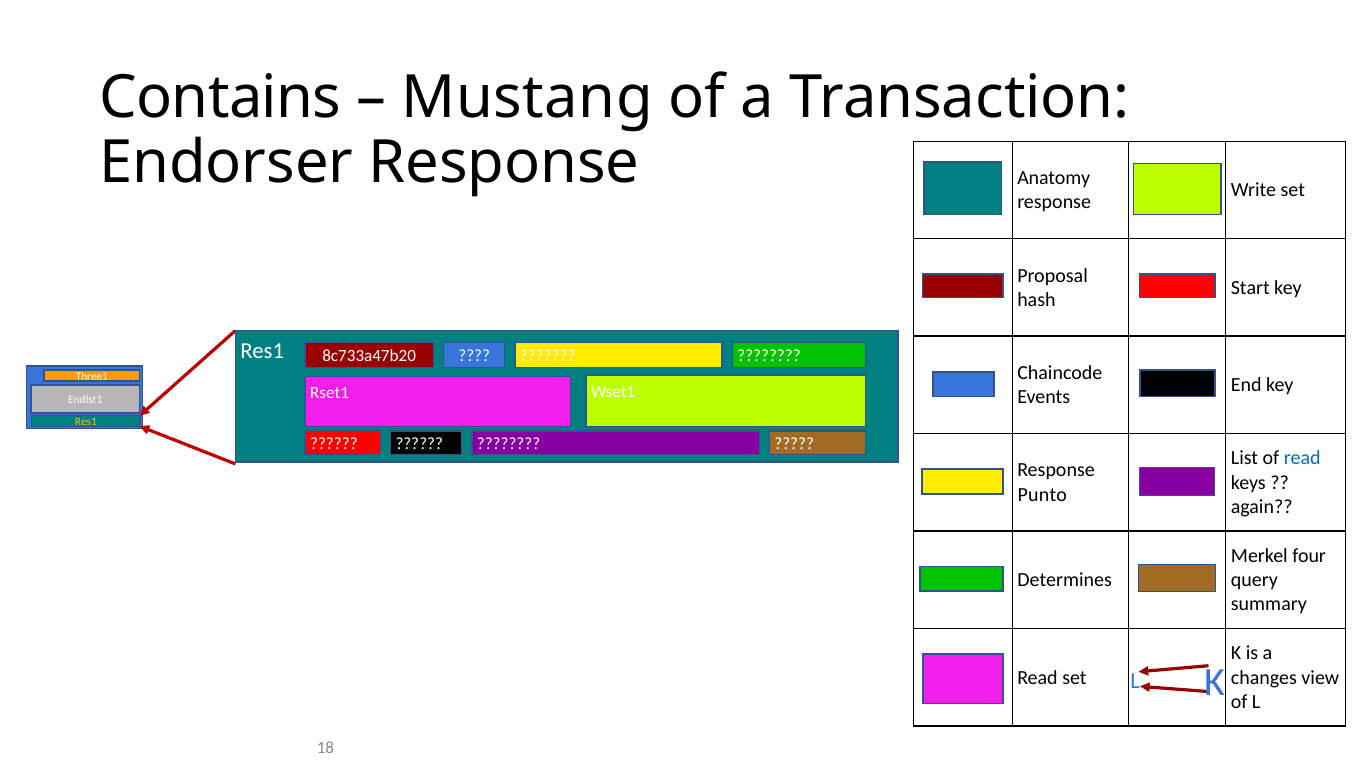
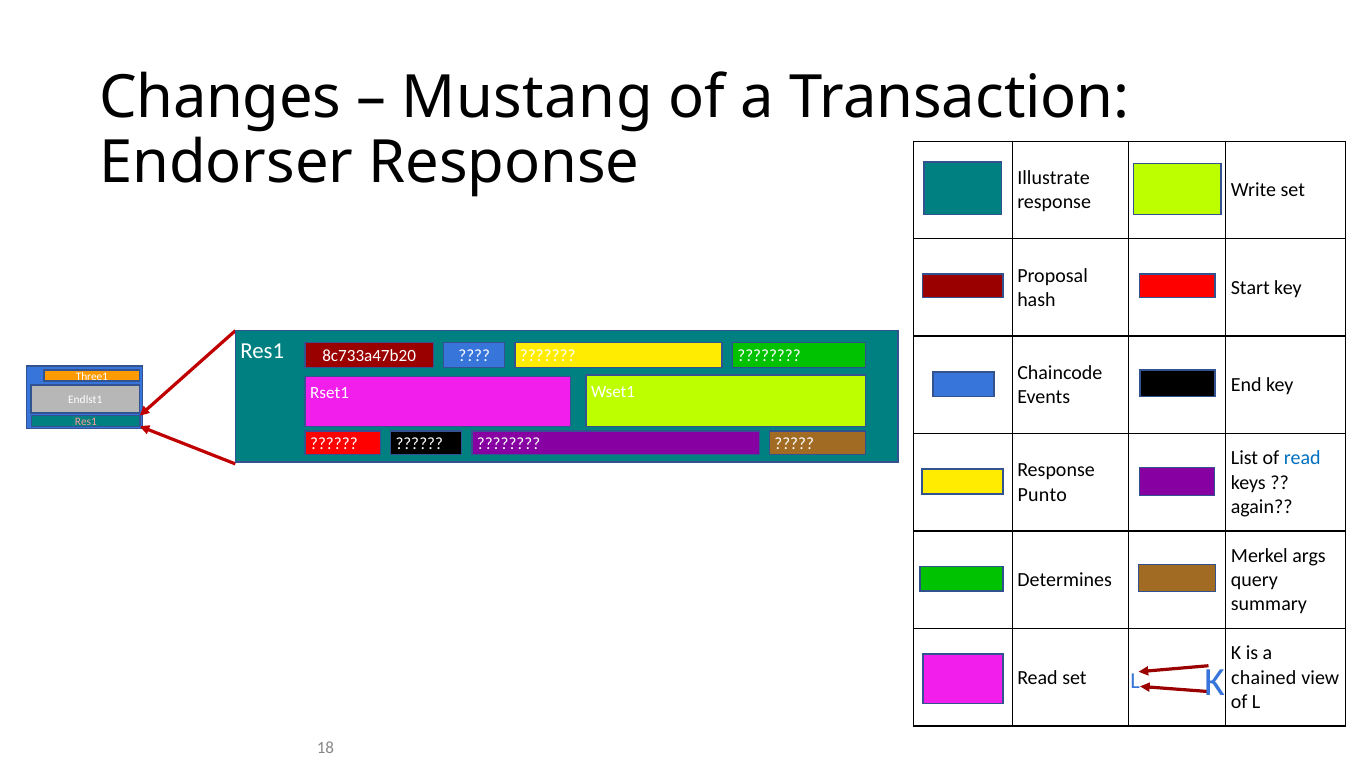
Contains: Contains -> Changes
Anatomy: Anatomy -> Illustrate
Res1 at (86, 422) colour: yellow -> pink
four: four -> args
changes: changes -> chained
